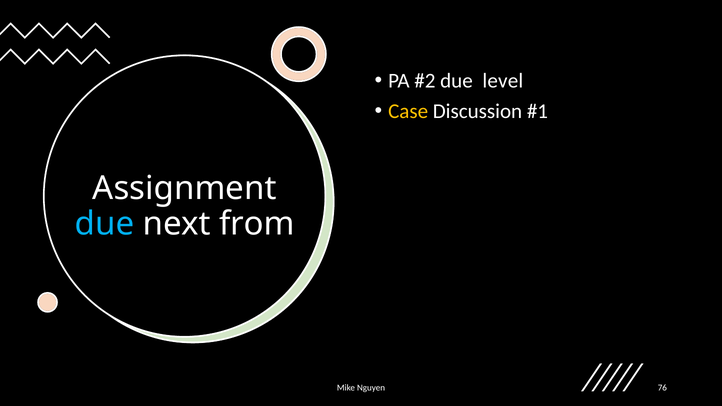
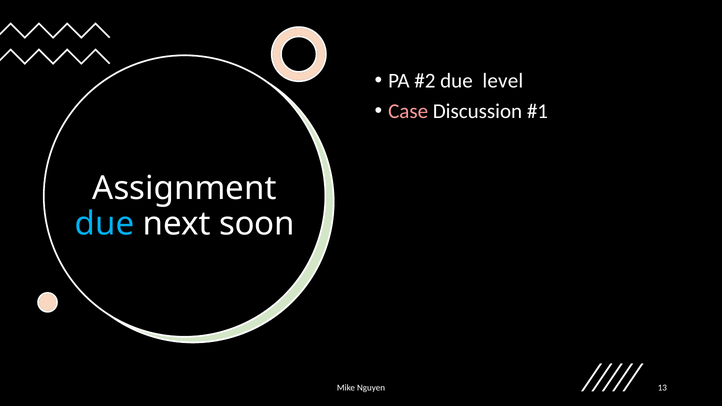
Case colour: yellow -> pink
from: from -> soon
76: 76 -> 13
